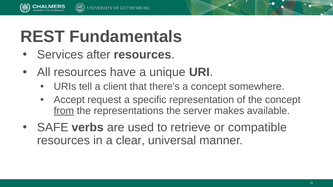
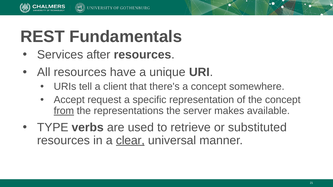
SAFE: SAFE -> TYPE
compatible: compatible -> substituted
clear underline: none -> present
